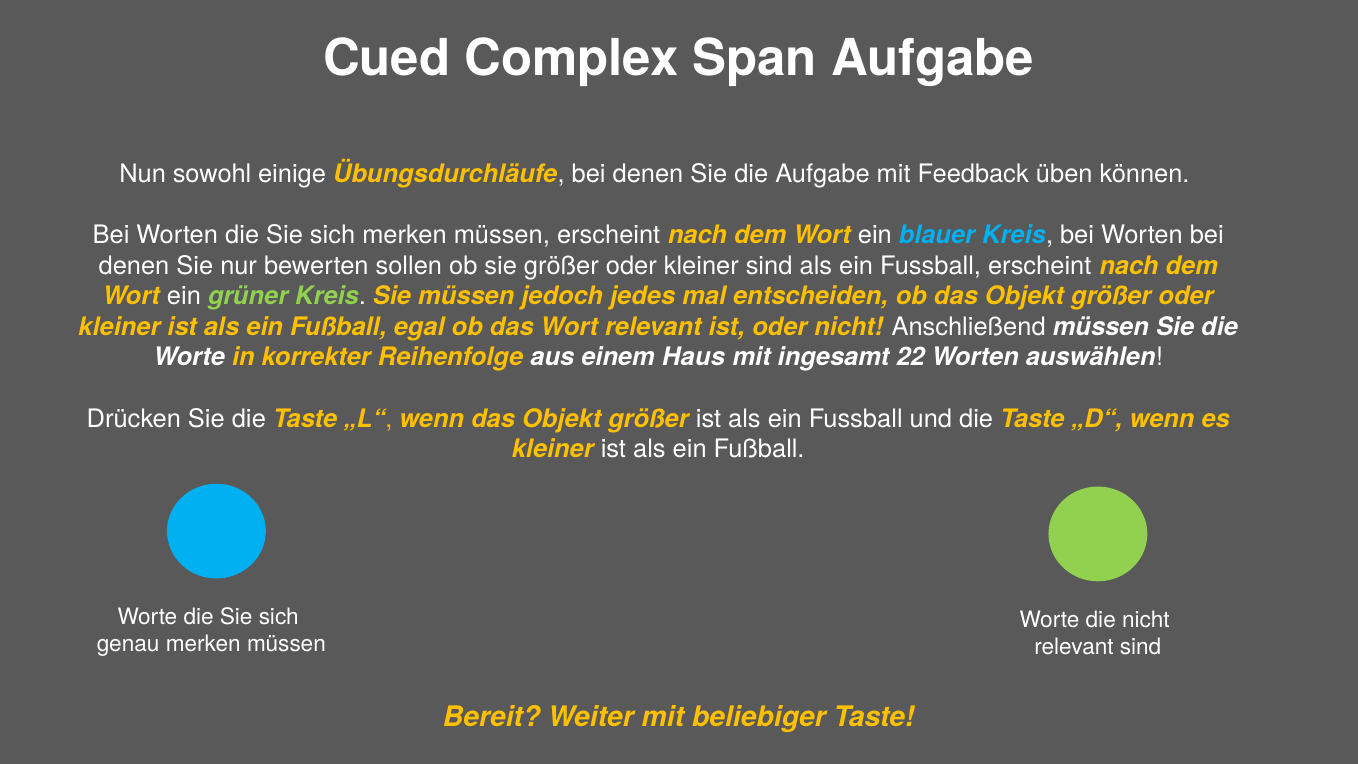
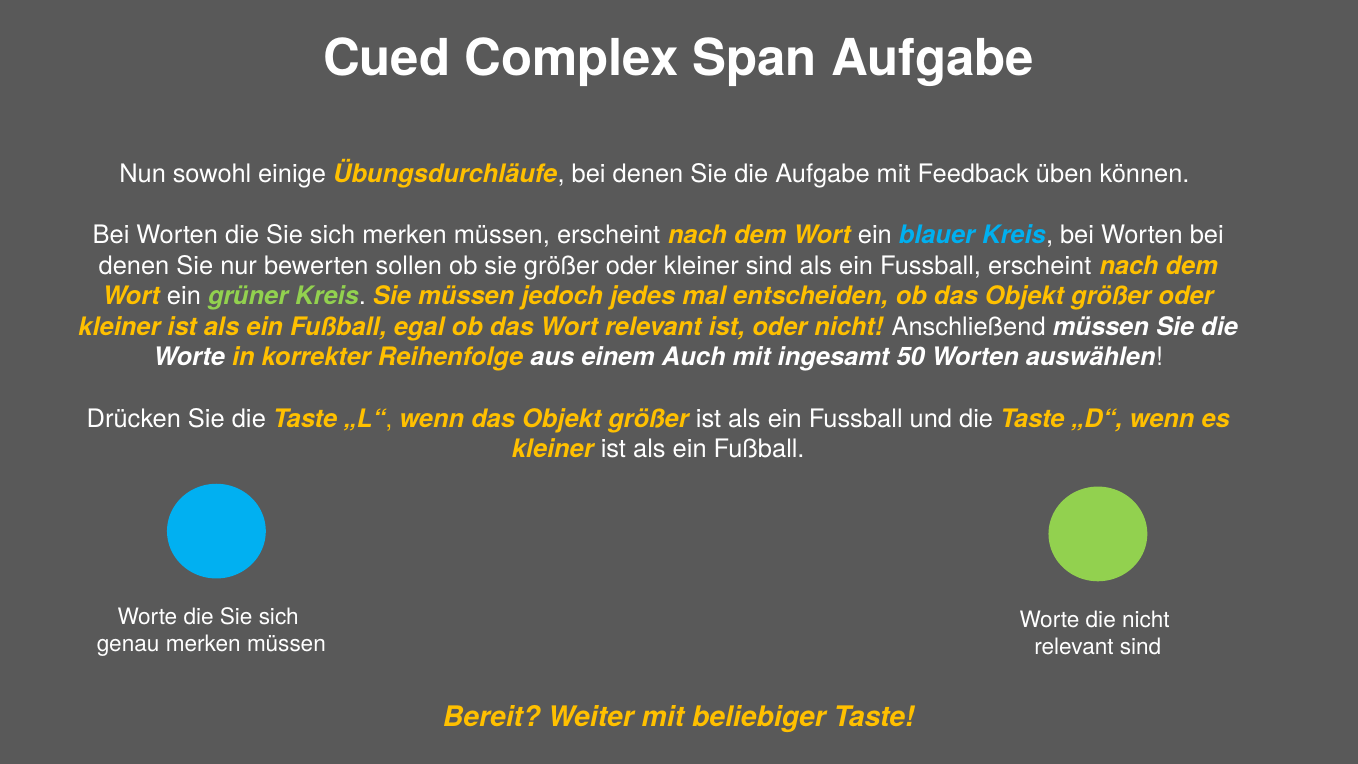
Haus: Haus -> Auch
22: 22 -> 50
